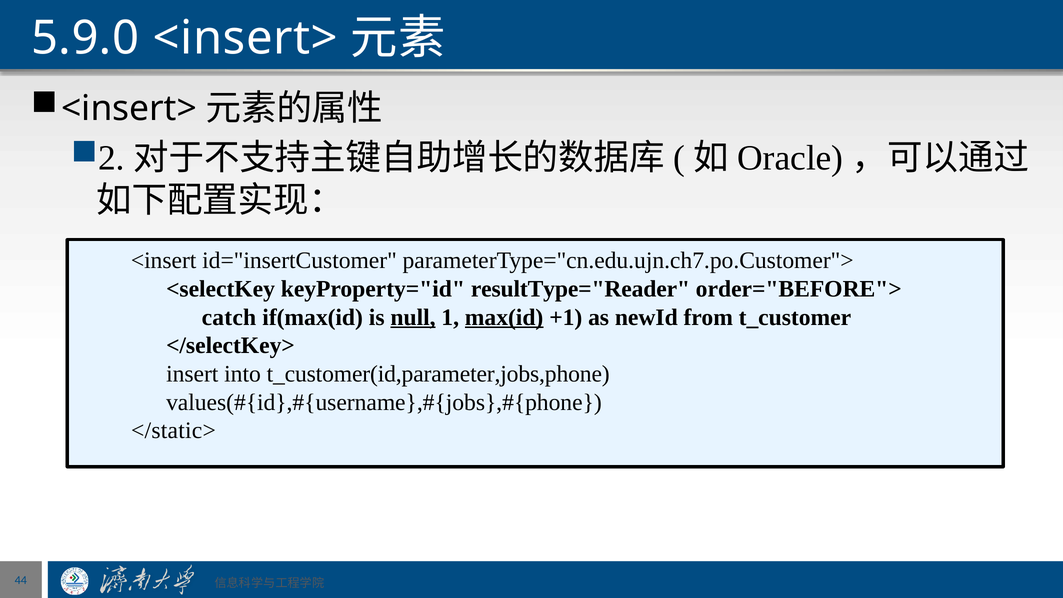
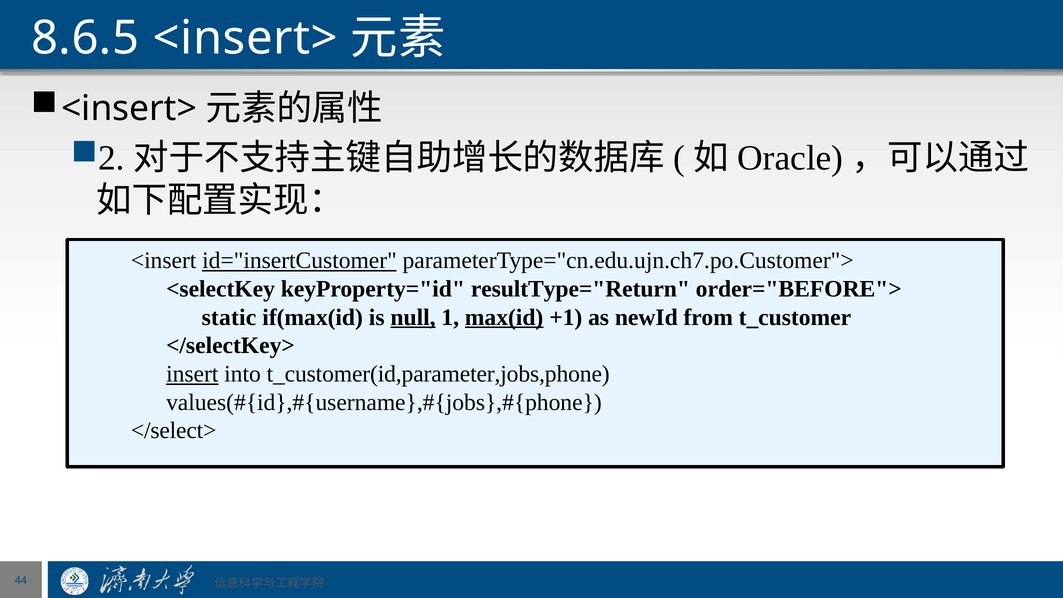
5.9.0: 5.9.0 -> 8.6.5
id="insertCustomer underline: none -> present
resultType="Reader: resultType="Reader -> resultType="Return
catch: catch -> static
insert underline: none -> present
</static>: </static> -> </select>
